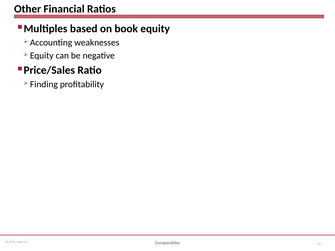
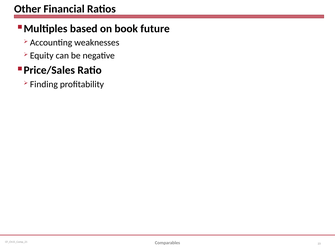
book equity: equity -> future
